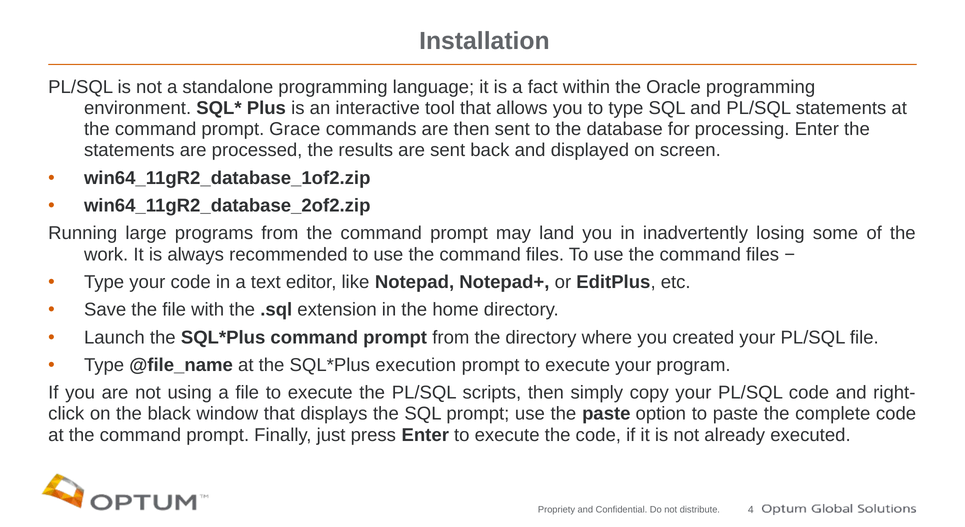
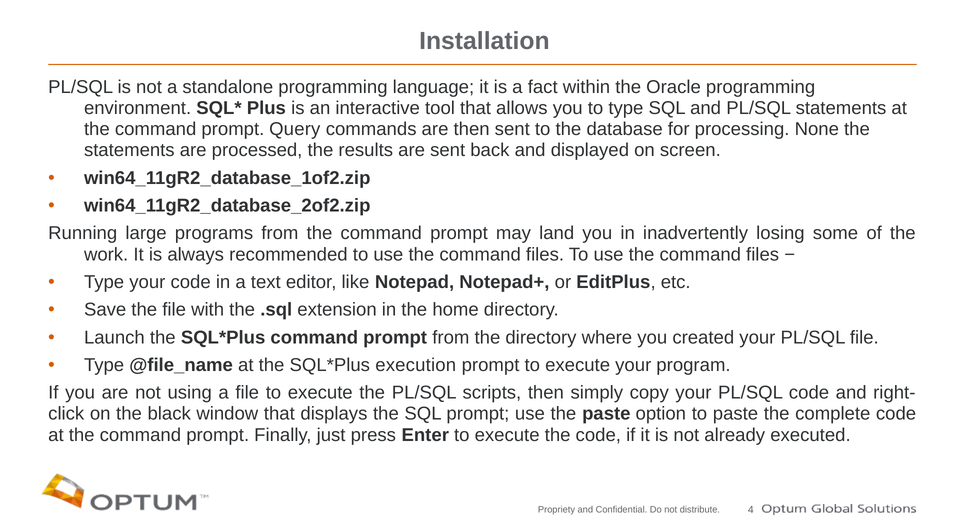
Grace: Grace -> Query
processing Enter: Enter -> None
